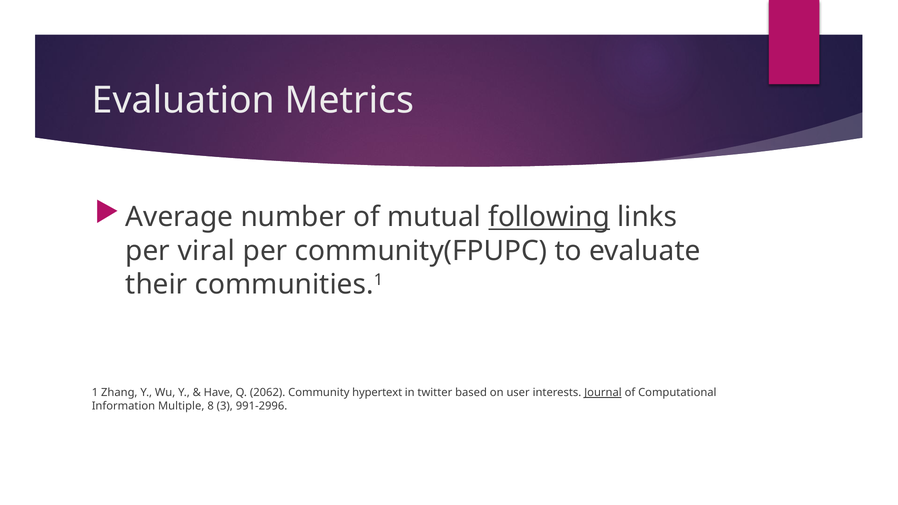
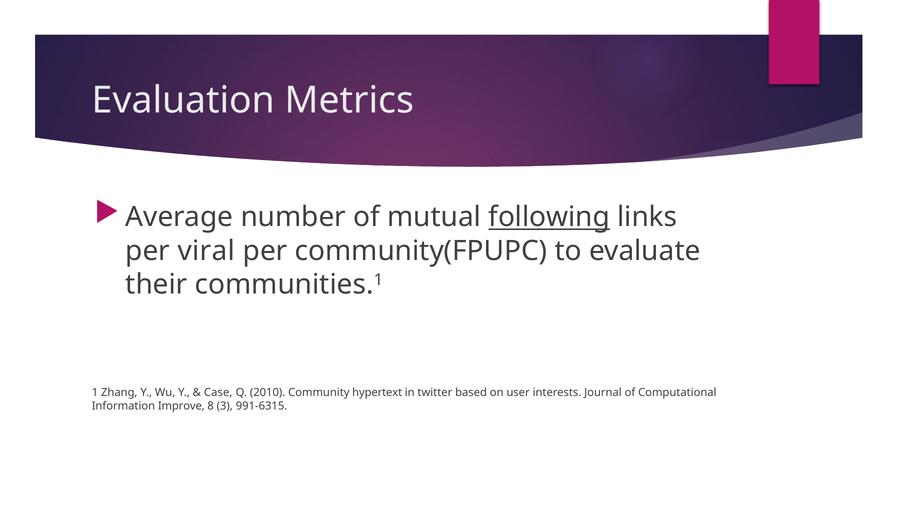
Have: Have -> Case
2062: 2062 -> 2010
Journal underline: present -> none
Multiple: Multiple -> Improve
991-2996: 991-2996 -> 991-6315
